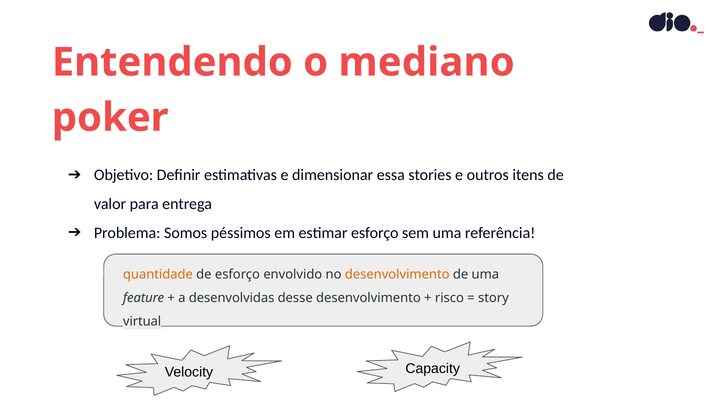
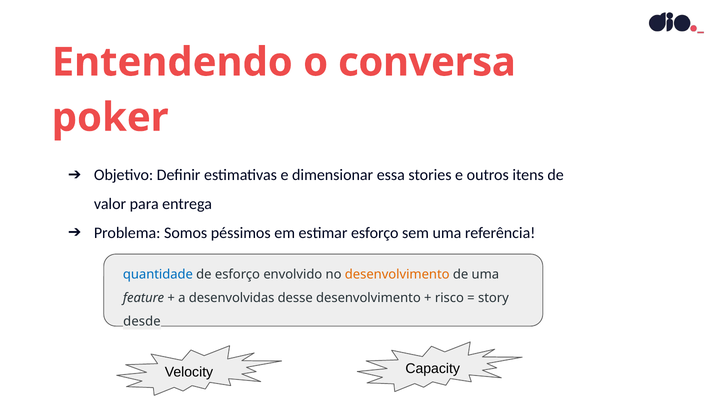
mediano: mediano -> conversa
quantidade colour: orange -> blue
virtual: virtual -> desde
